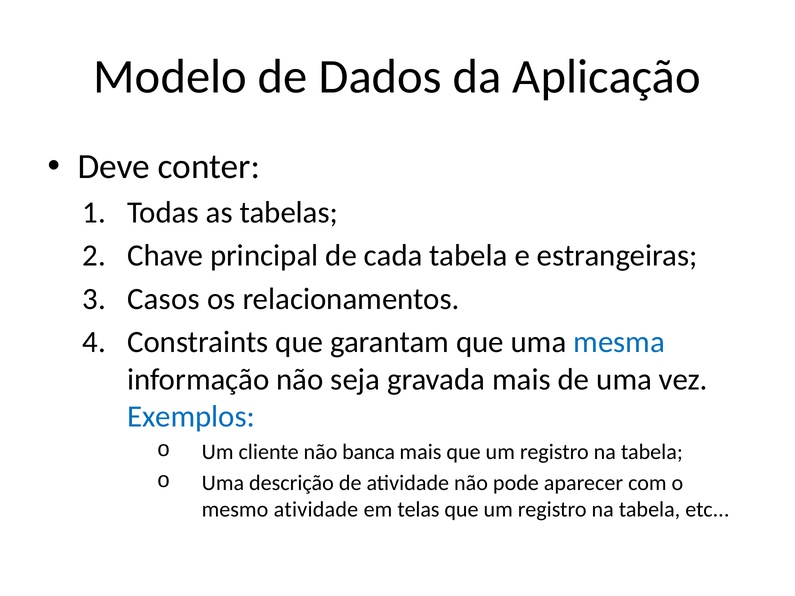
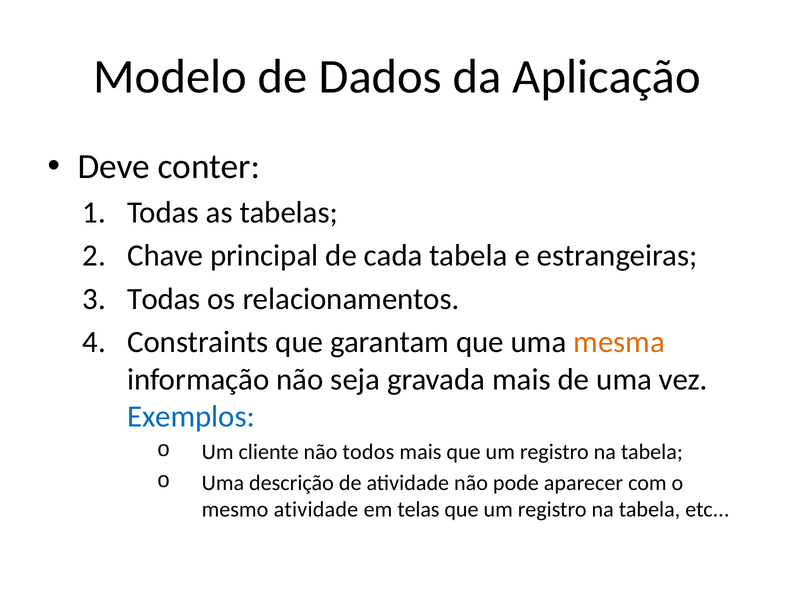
Casos at (164, 299): Casos -> Todas
mesma colour: blue -> orange
banca: banca -> todos
